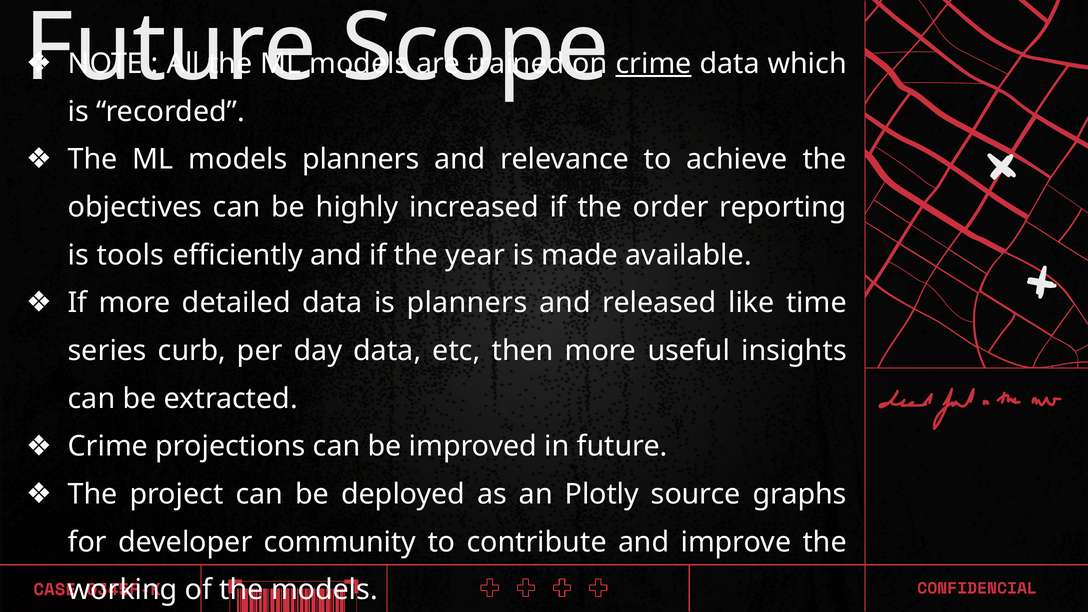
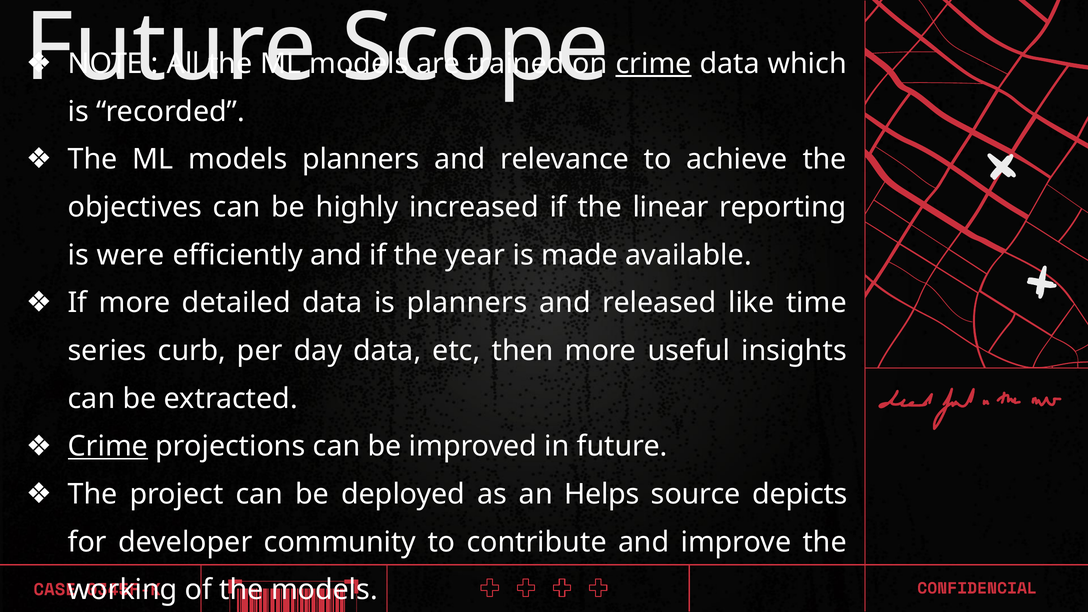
order: order -> linear
tools: tools -> were
Crime at (108, 447) underline: none -> present
Plotly: Plotly -> Helps
graphs: graphs -> depicts
